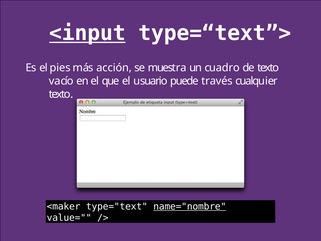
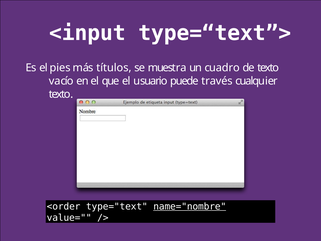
<input underline: present -> none
acción: acción -> títulos
<maker: <maker -> <order
